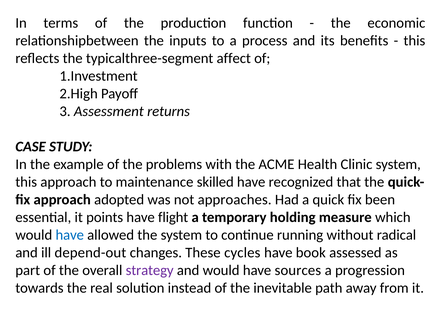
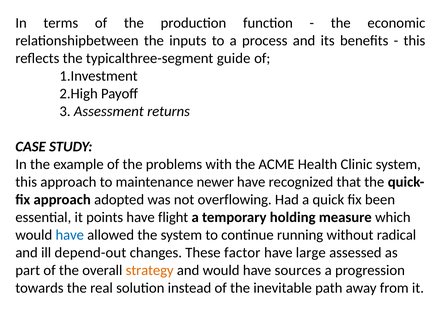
affect: affect -> guide
skilled: skilled -> newer
approaches: approaches -> overflowing
cycles: cycles -> factor
book: book -> large
strategy colour: purple -> orange
